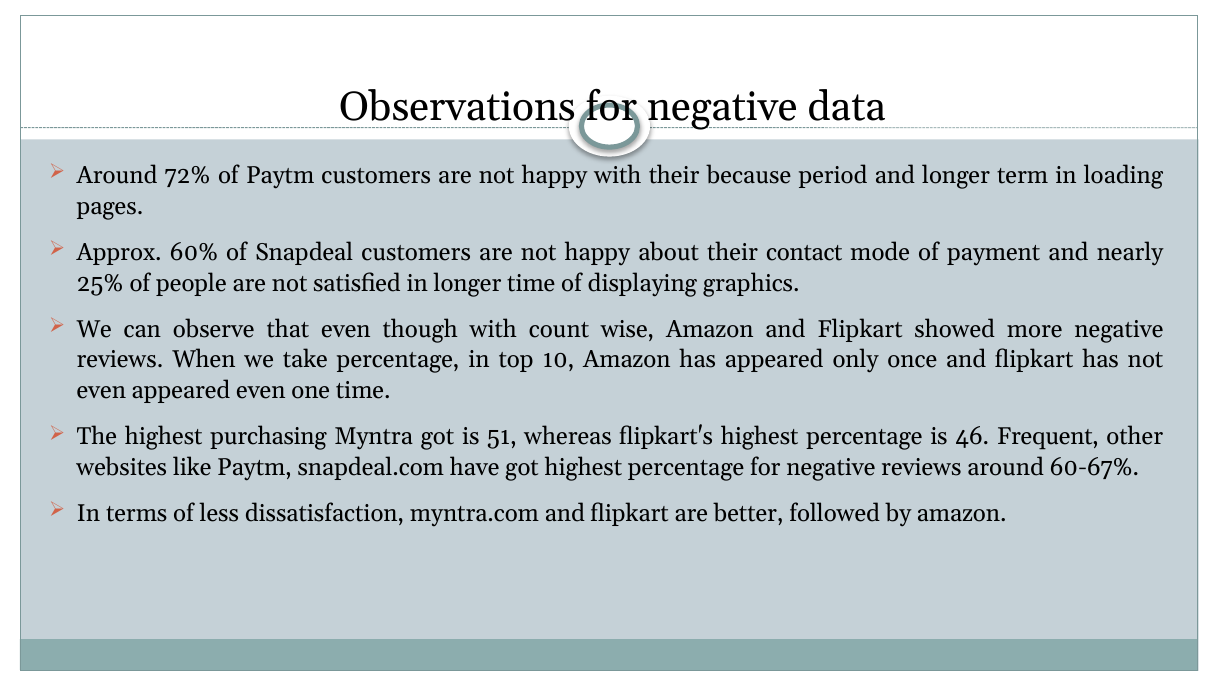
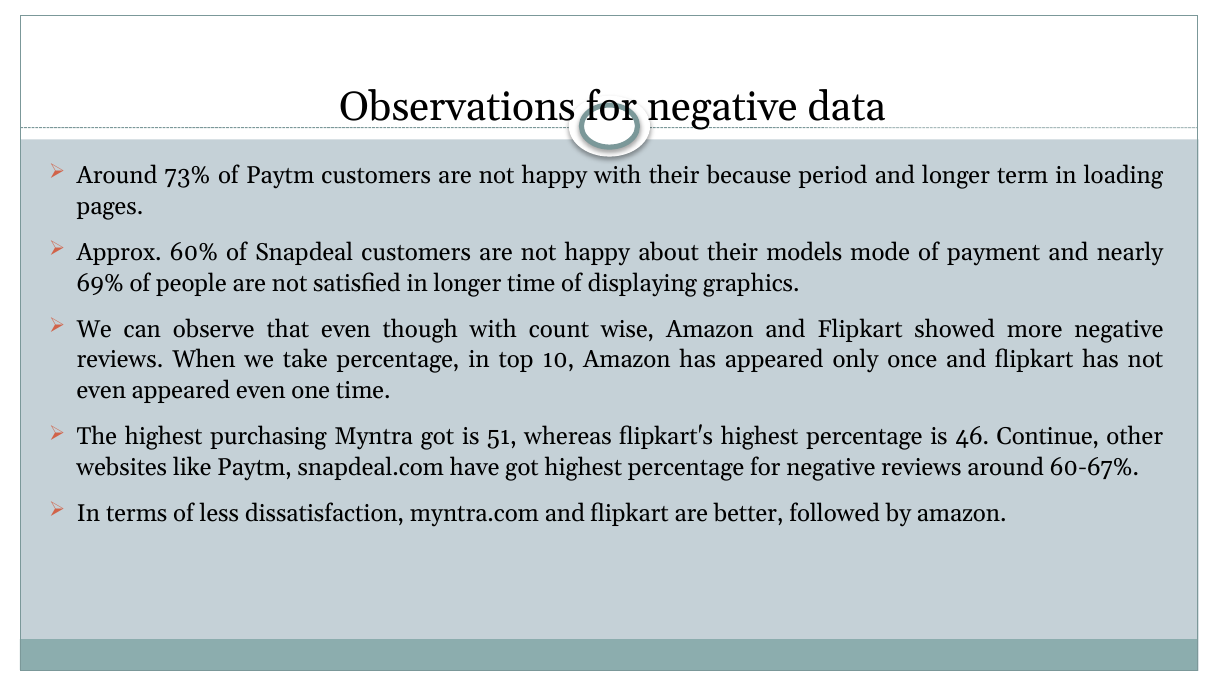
72%: 72% -> 73%
contact: contact -> models
25%: 25% -> 69%
Frequent: Frequent -> Continue
